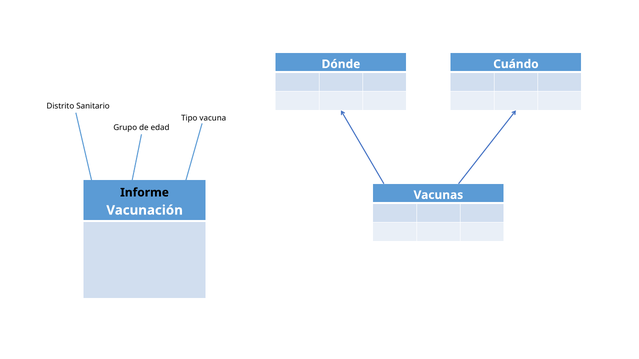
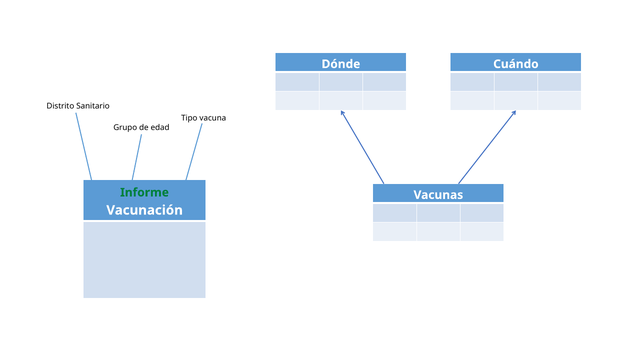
Informe colour: black -> green
